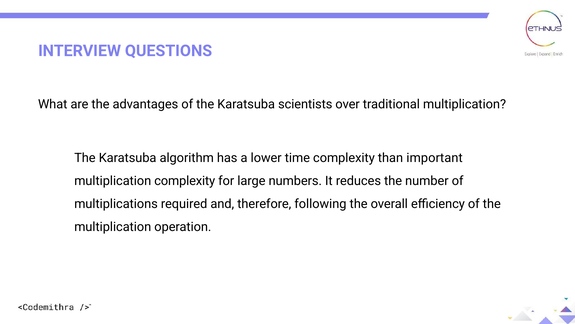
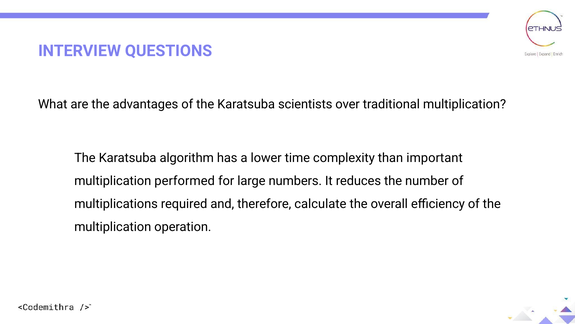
multiplication complexity: complexity -> performed
following: following -> calculate
